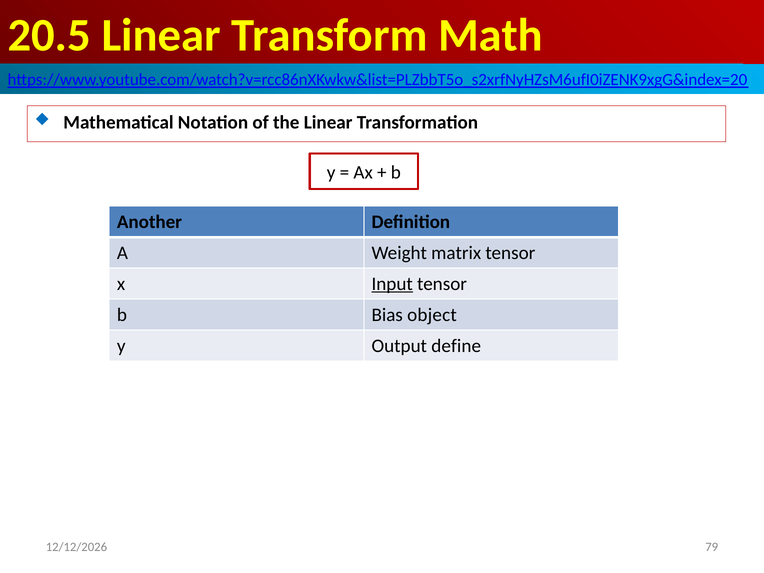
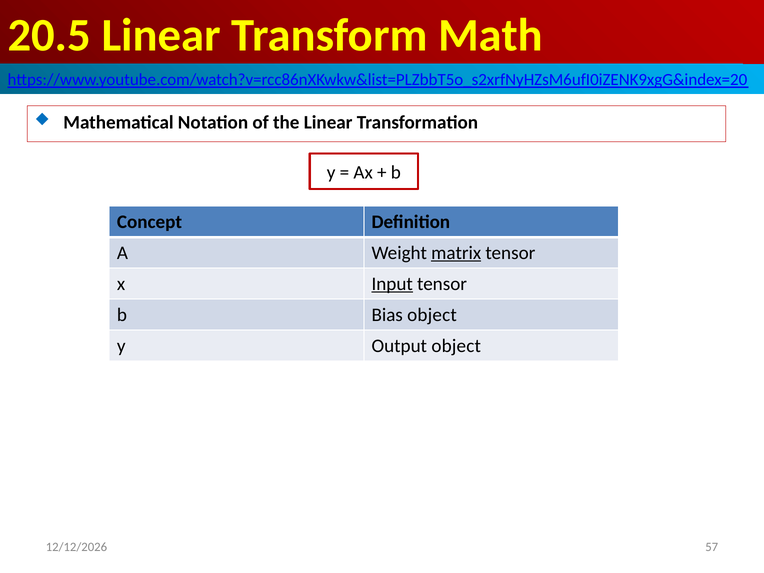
Another: Another -> Concept
matrix underline: none -> present
Output define: define -> object
79: 79 -> 57
